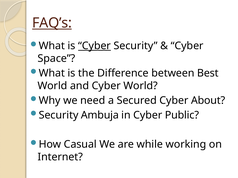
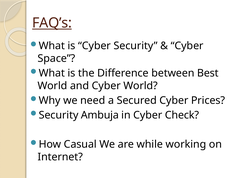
Cyber at (95, 46) underline: present -> none
About: About -> Prices
Public: Public -> Check
